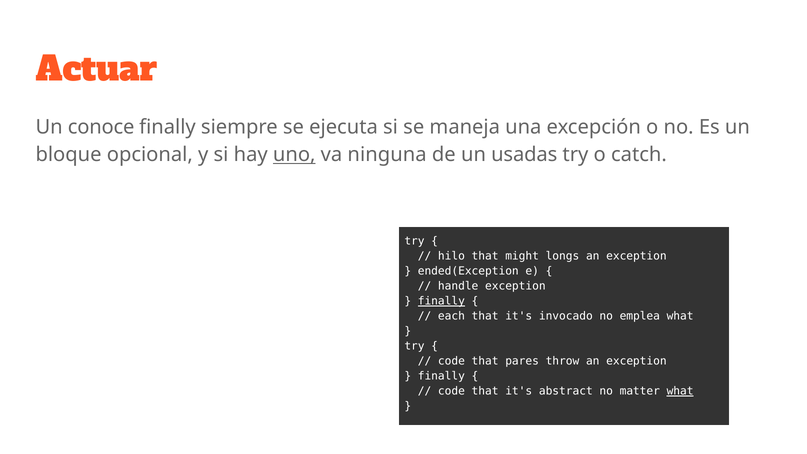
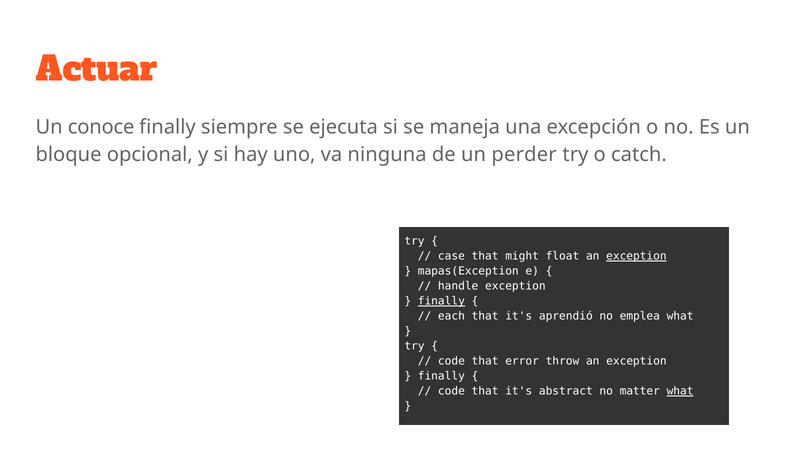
uno underline: present -> none
usadas: usadas -> perder
hilo: hilo -> case
longs: longs -> float
exception at (636, 256) underline: none -> present
ended(Exception: ended(Exception -> mapas(Exception
invocado: invocado -> aprendió
pares: pares -> error
